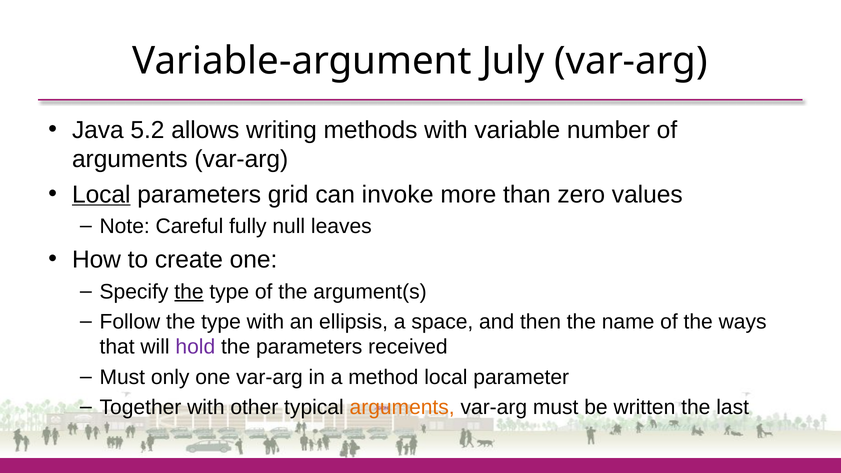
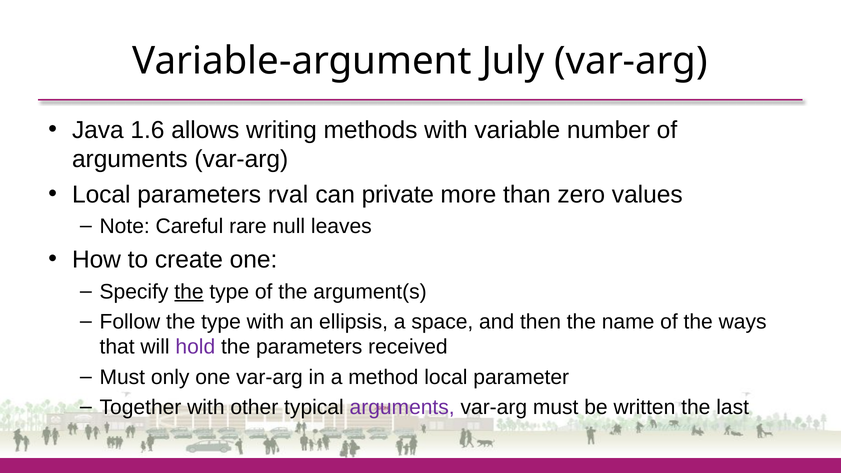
5.2: 5.2 -> 1.6
Local at (101, 194) underline: present -> none
grid: grid -> rval
invoke: invoke -> private
fully: fully -> rare
arguments at (402, 407) colour: orange -> purple
